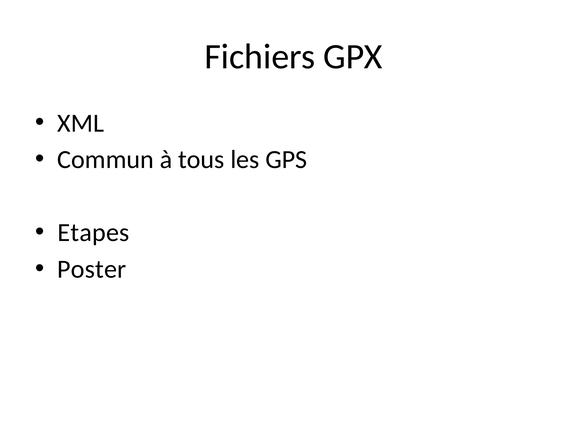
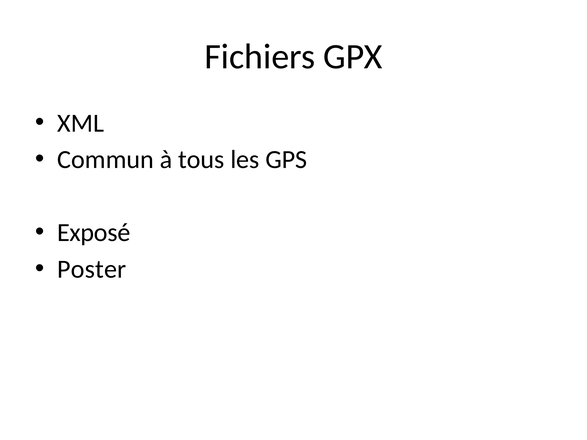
Etapes: Etapes -> Exposé
